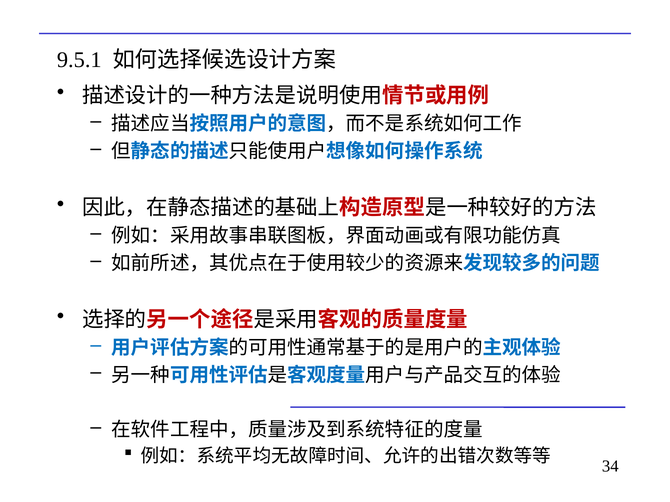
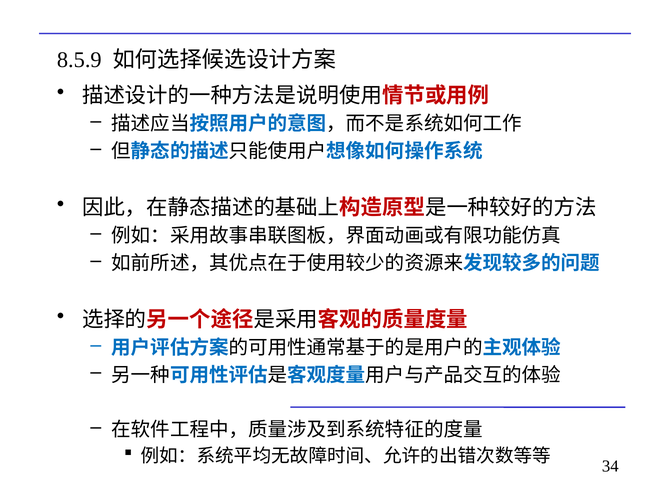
9.5.1: 9.5.1 -> 8.5.9
